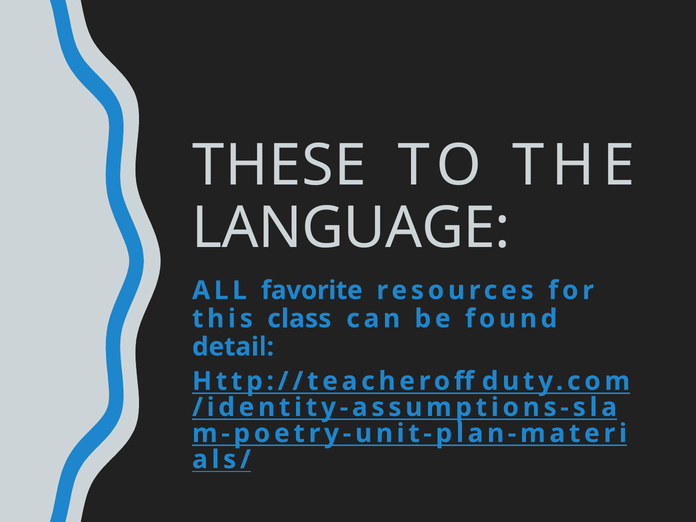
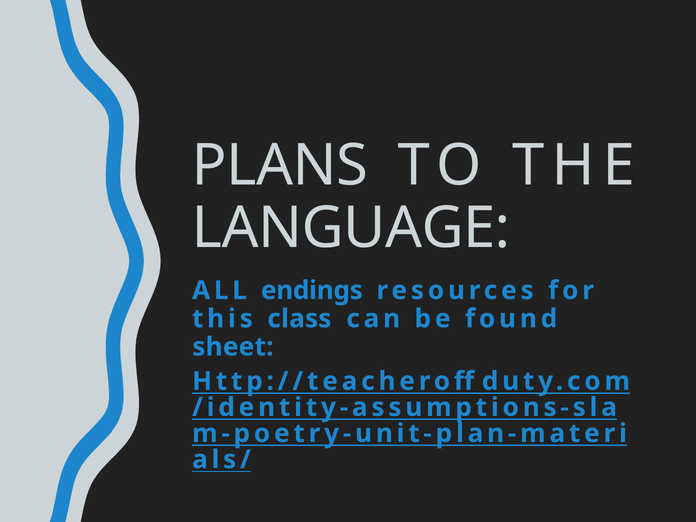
THESE: THESE -> PLANS
favorite: favorite -> endings
detail: detail -> sheet
